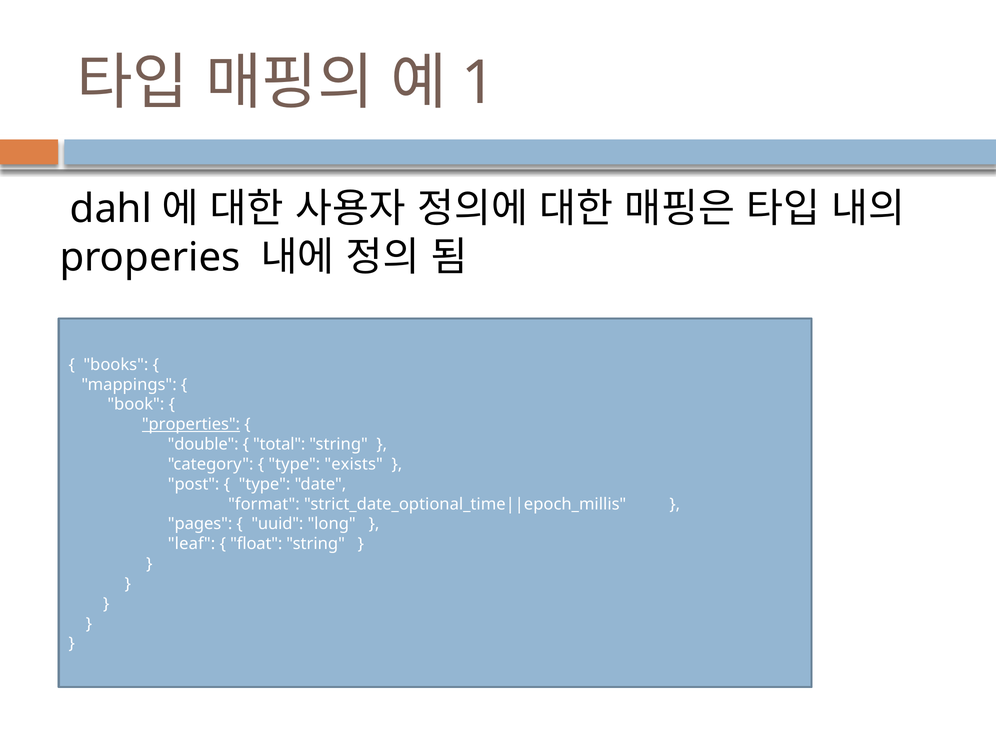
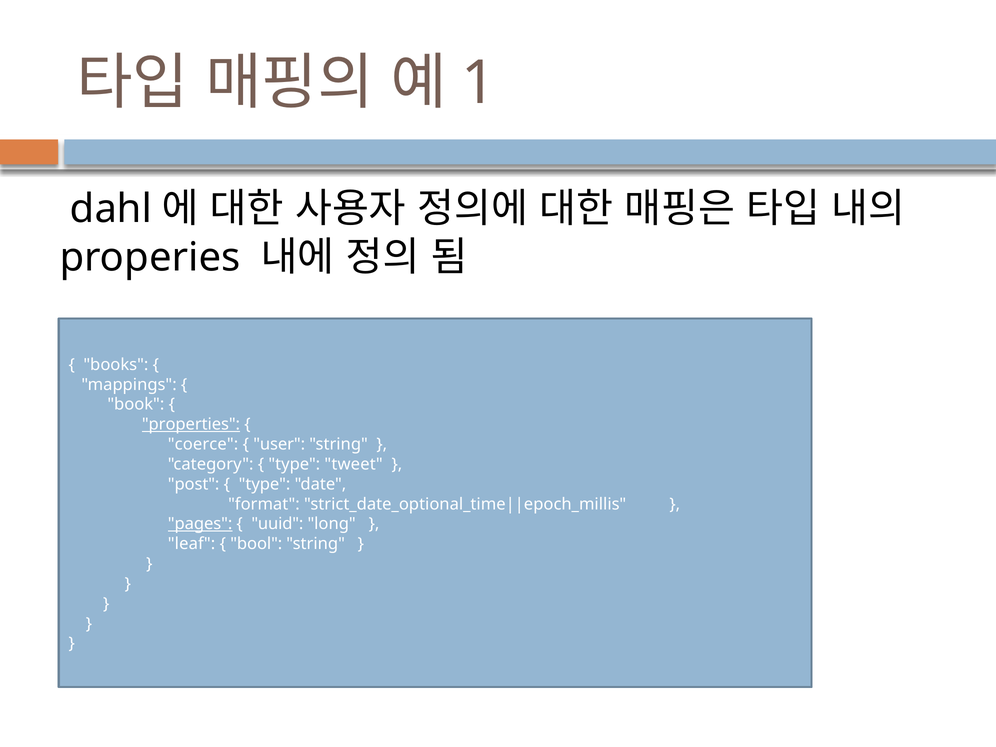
double: double -> coerce
total: total -> user
exists: exists -> tweet
pages underline: none -> present
float: float -> bool
